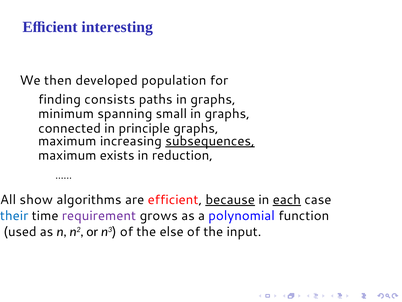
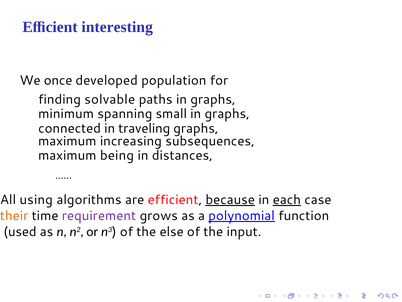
then: then -> once
consists: consists -> solvable
principle: principle -> traveling
subsequences underline: present -> none
exists: exists -> being
reduction: reduction -> distances
show: show -> using
their colour: blue -> orange
polynomial underline: none -> present
